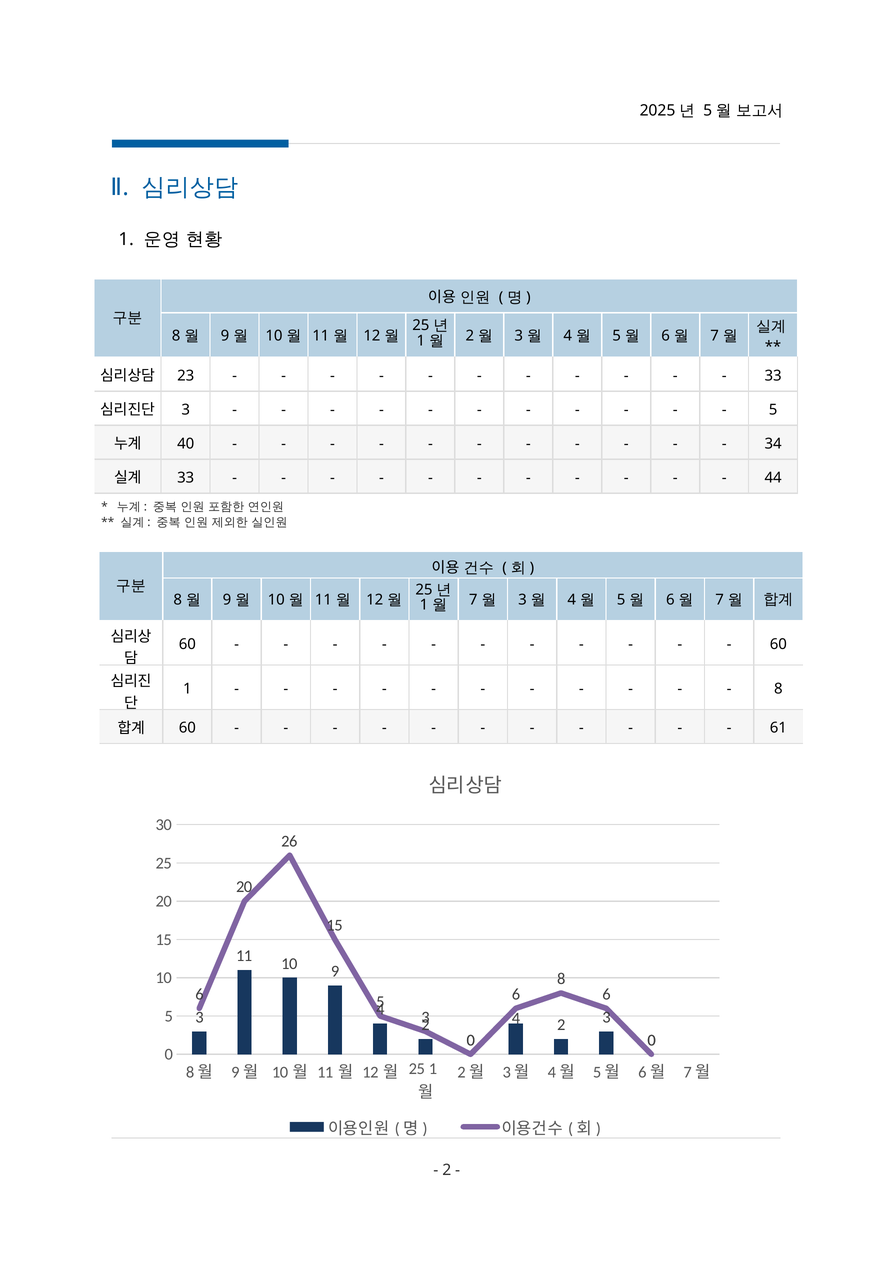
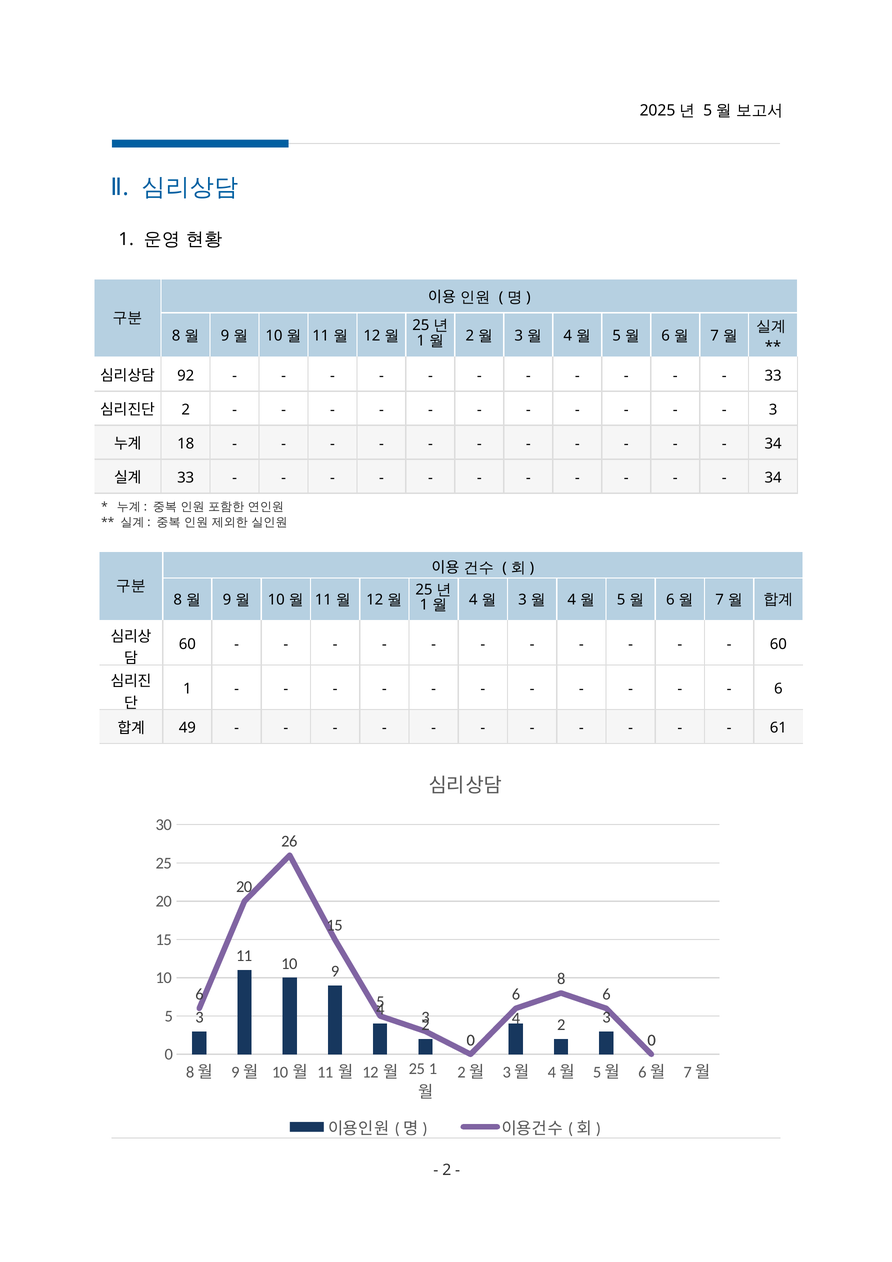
23: 23 -> 92
3 at (186, 410): 3 -> 2
5 at (773, 410): 5 -> 3
40: 40 -> 18
44 at (773, 478): 44 -> 34
7 at (473, 600): 7 -> 4
8 at (778, 689): 8 -> 6
60 at (187, 728): 60 -> 49
